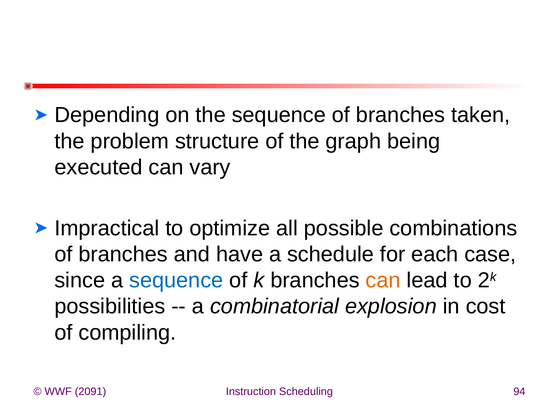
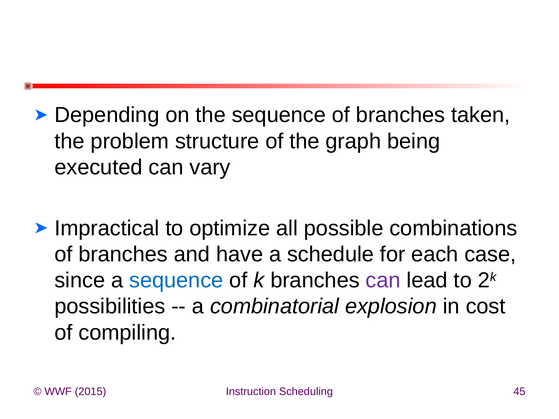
can at (383, 281) colour: orange -> purple
2091: 2091 -> 2015
94: 94 -> 45
